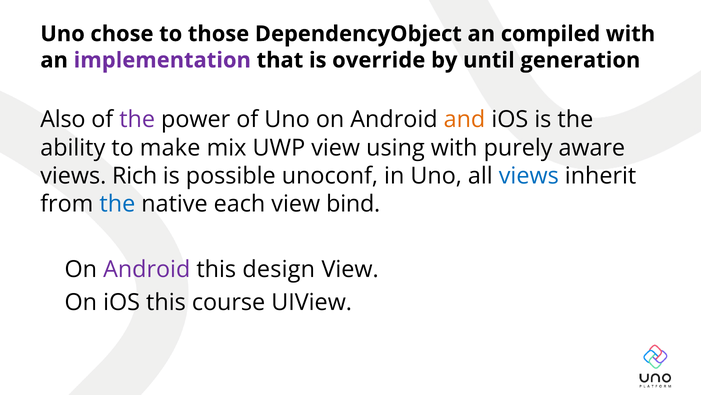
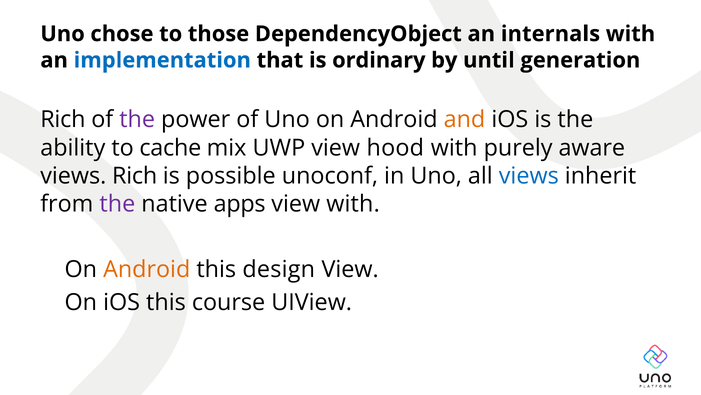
compiled: compiled -> internals
implementation colour: purple -> blue
override: override -> ordinary
Also at (63, 120): Also -> Rich
make: make -> cache
using: using -> hood
the at (117, 204) colour: blue -> purple
each: each -> apps
view bind: bind -> with
Android at (147, 269) colour: purple -> orange
